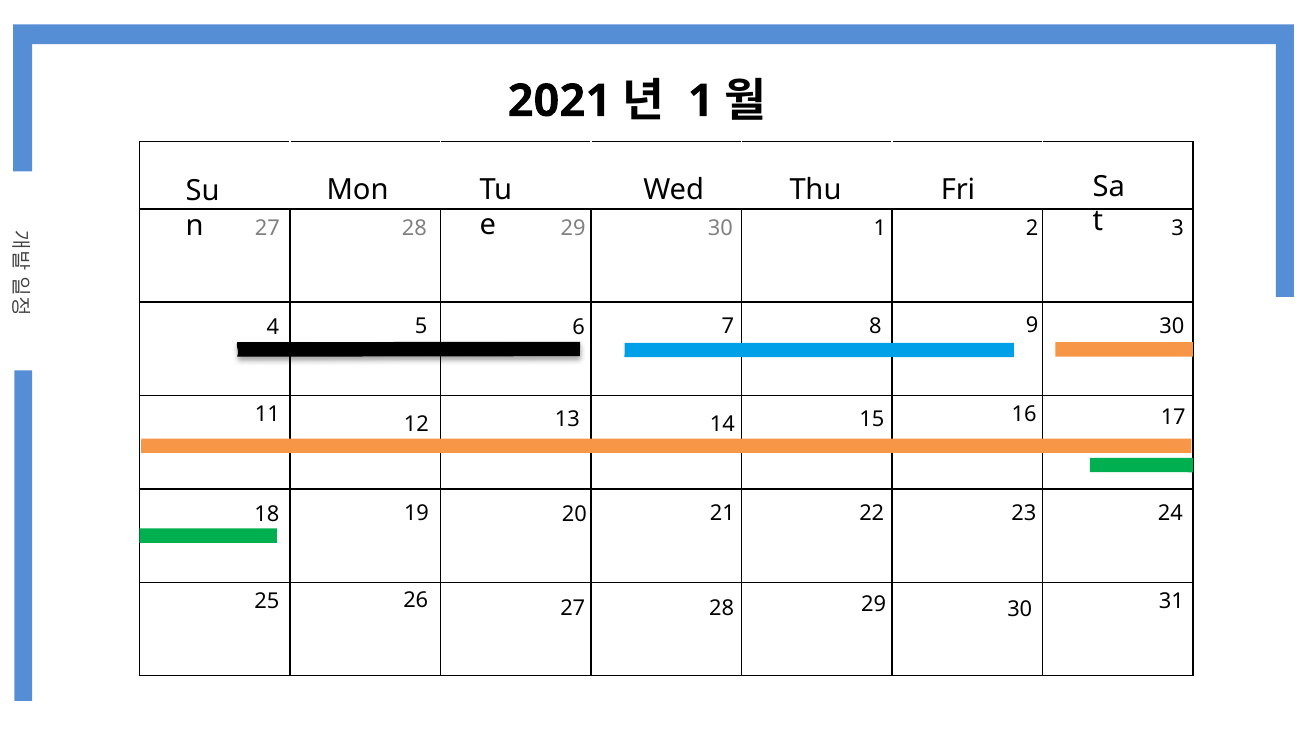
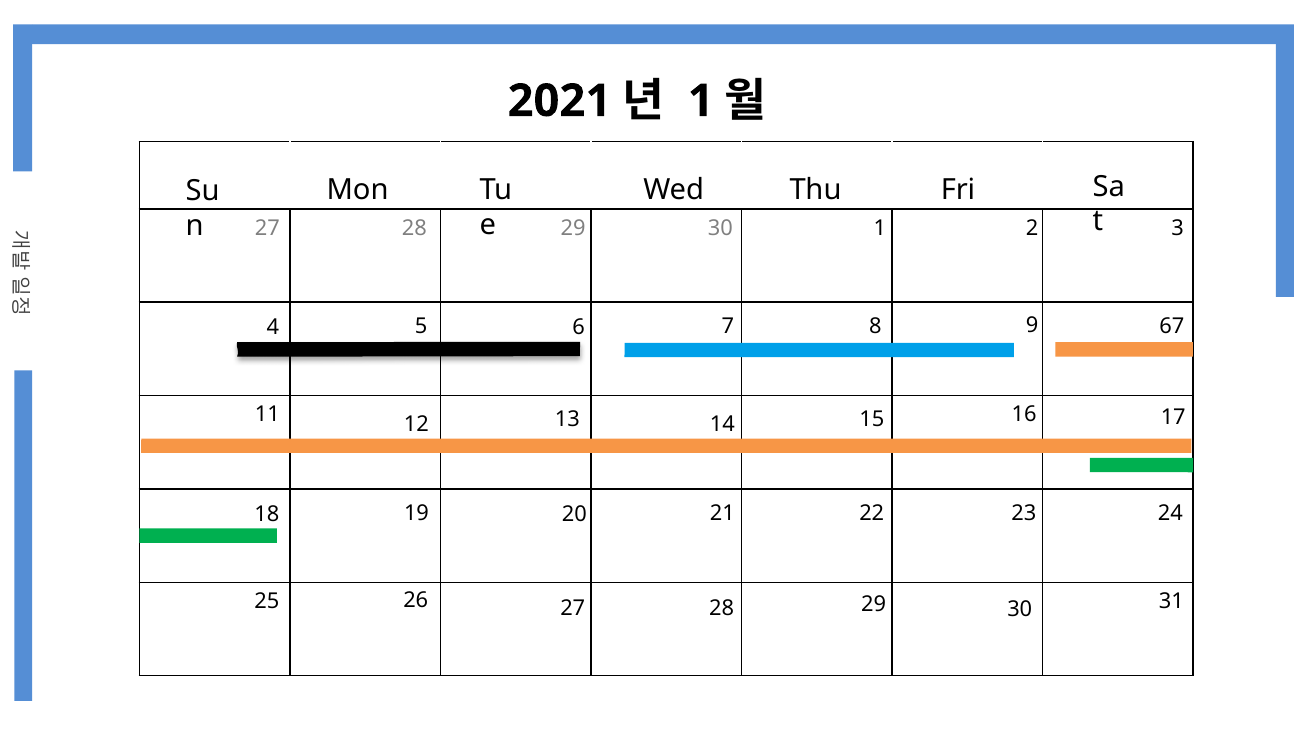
9 30: 30 -> 67
